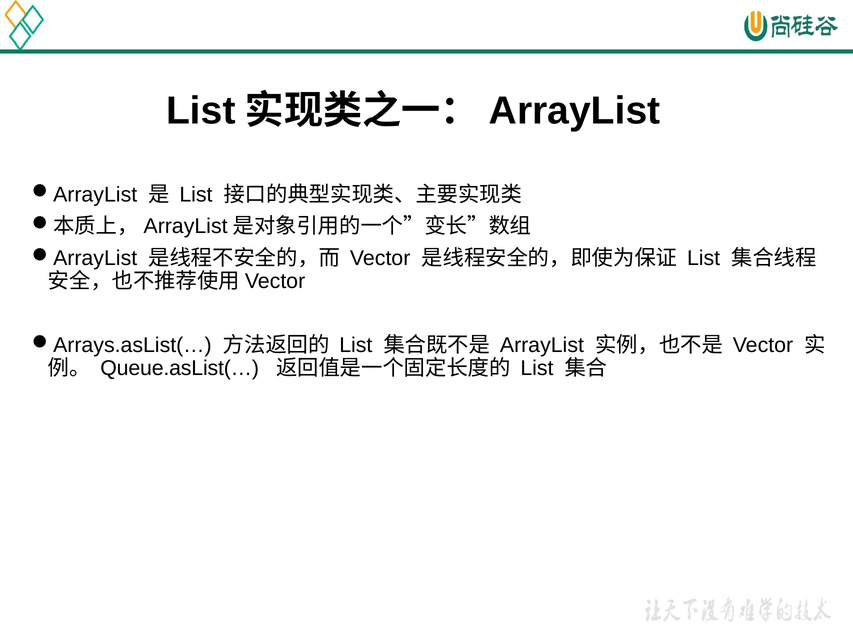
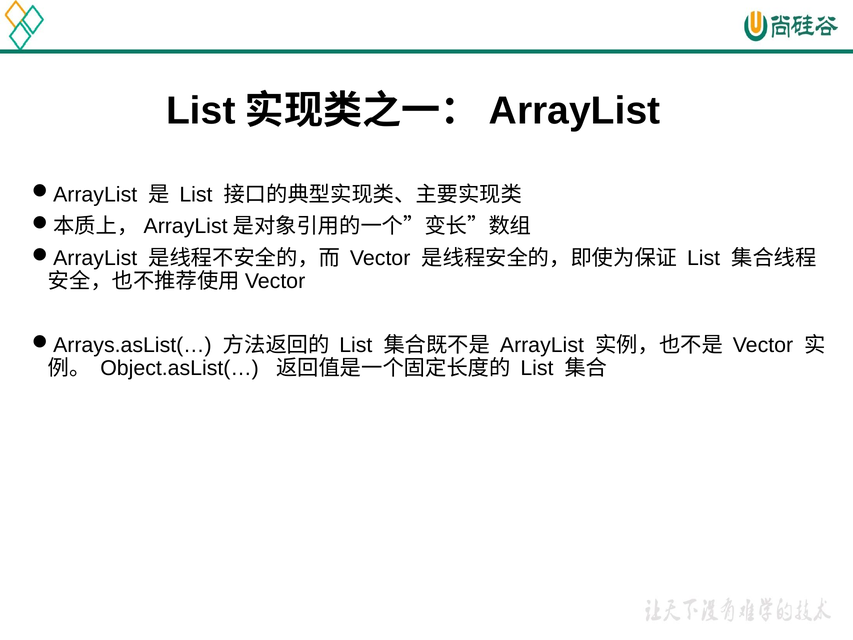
Queue.asList(…: Queue.asList(… -> Object.asList(…
